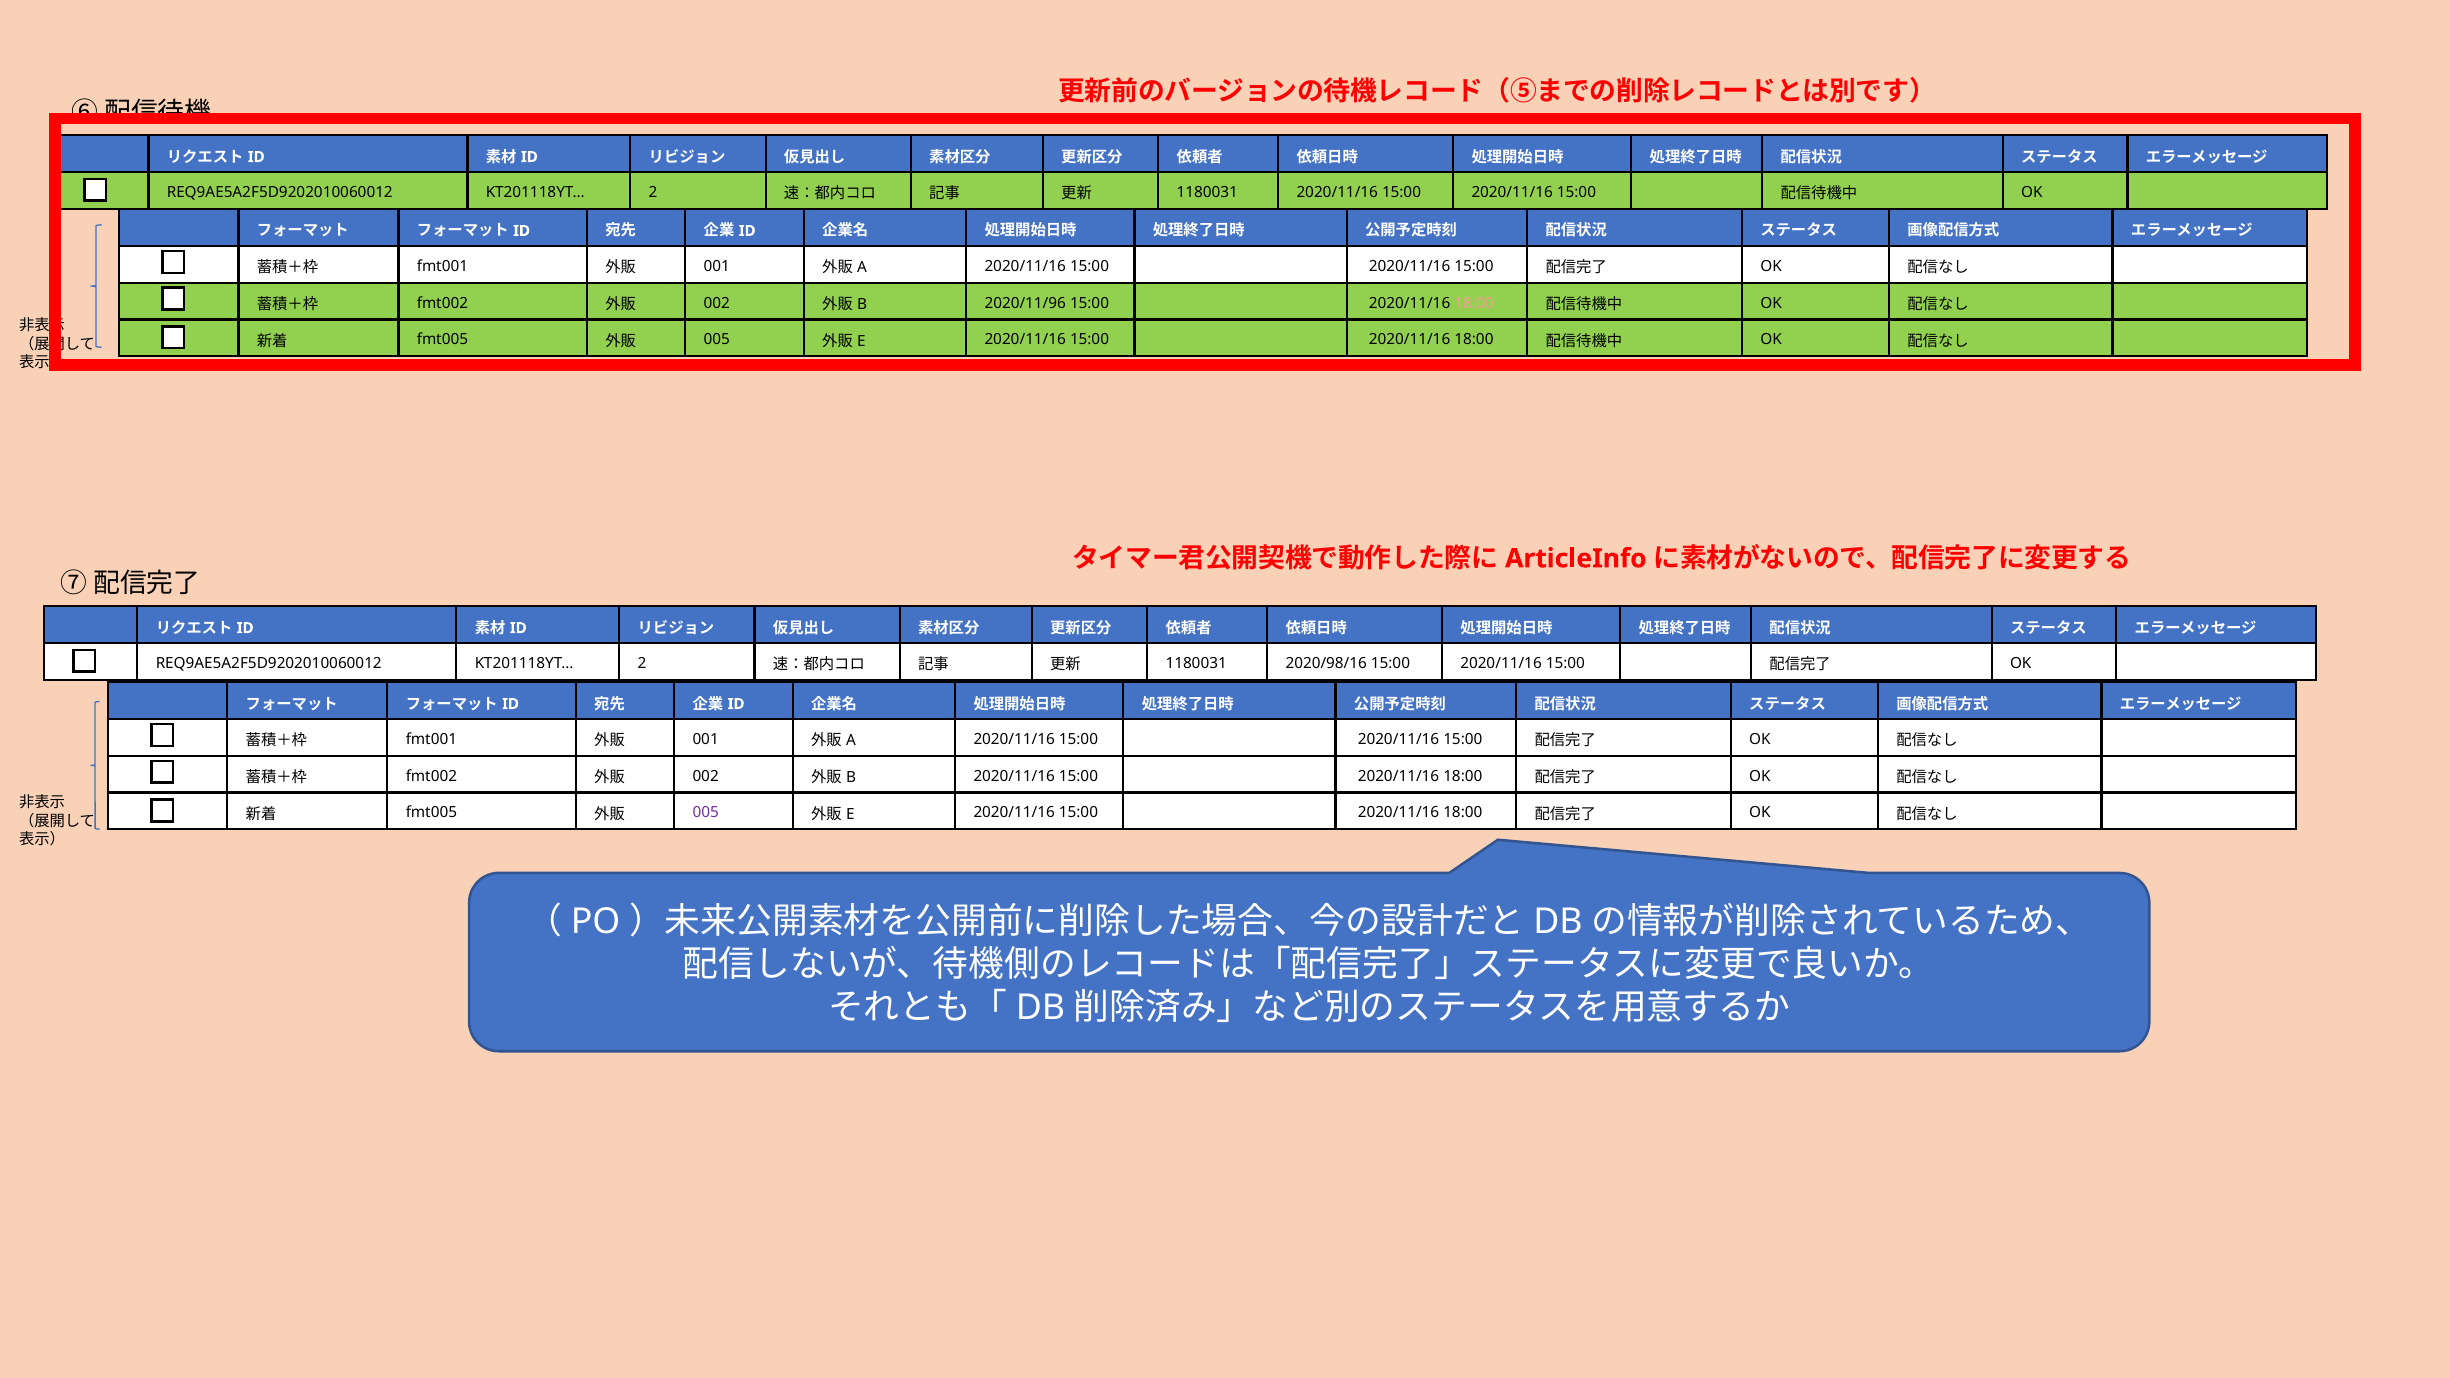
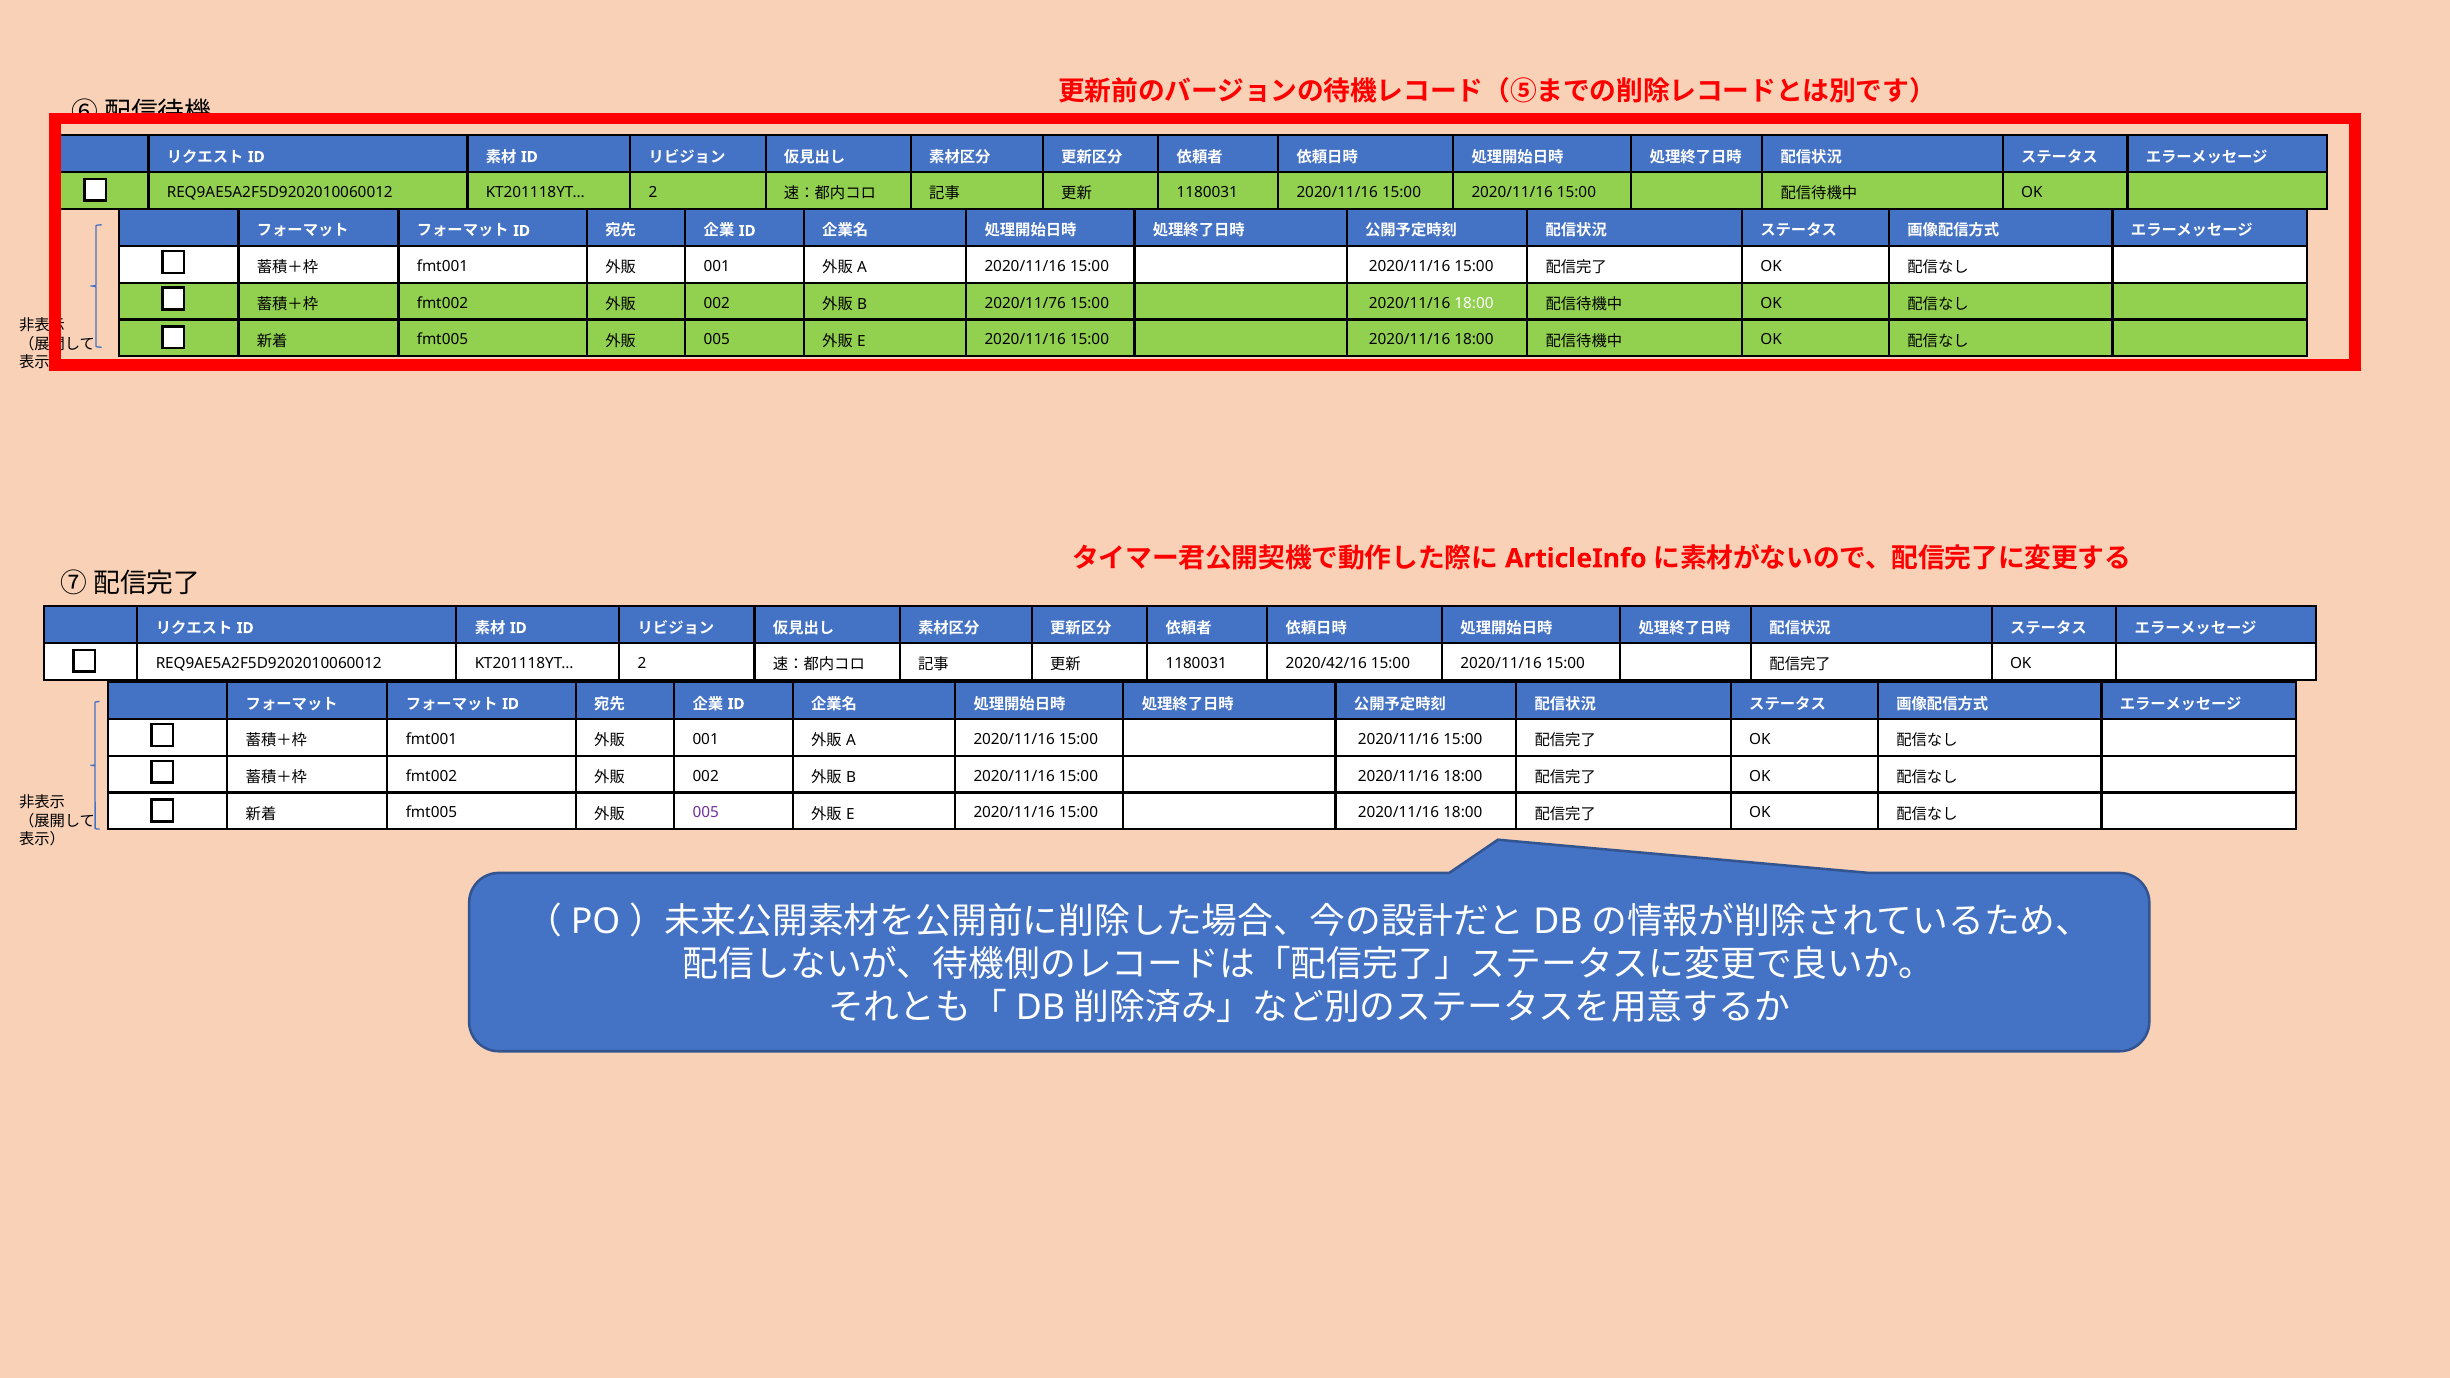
2020/11/96: 2020/11/96 -> 2020/11/76
18:00 at (1474, 303) colour: pink -> white
2020/98/16: 2020/98/16 -> 2020/42/16
